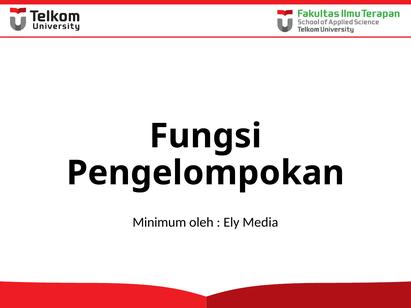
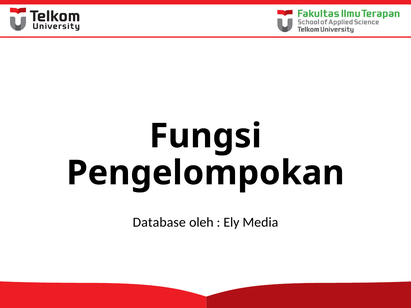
Minimum: Minimum -> Database
